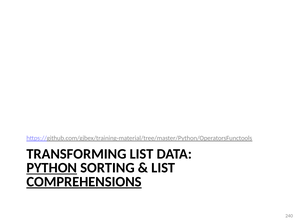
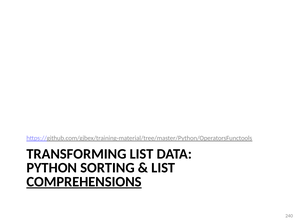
PYTHON underline: present -> none
